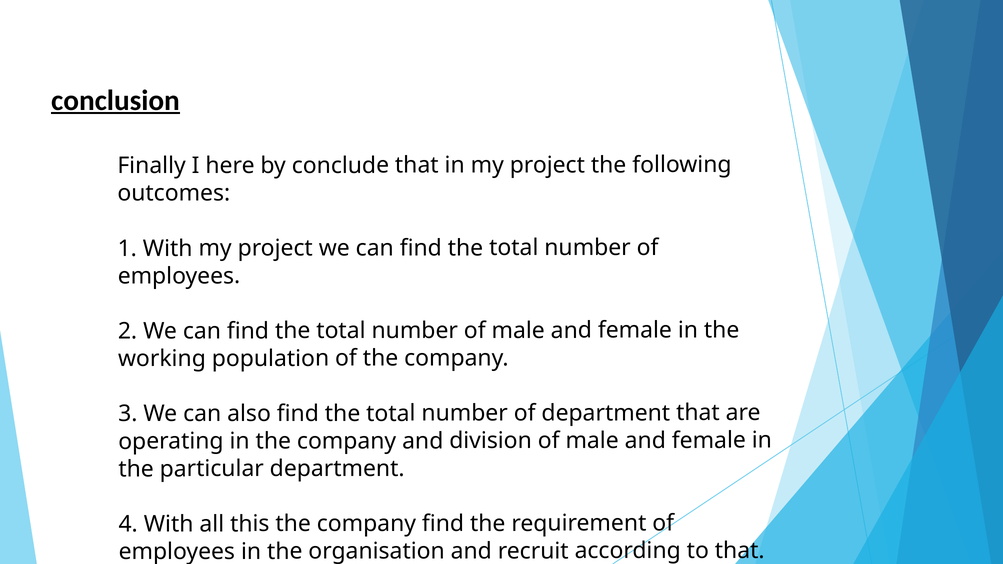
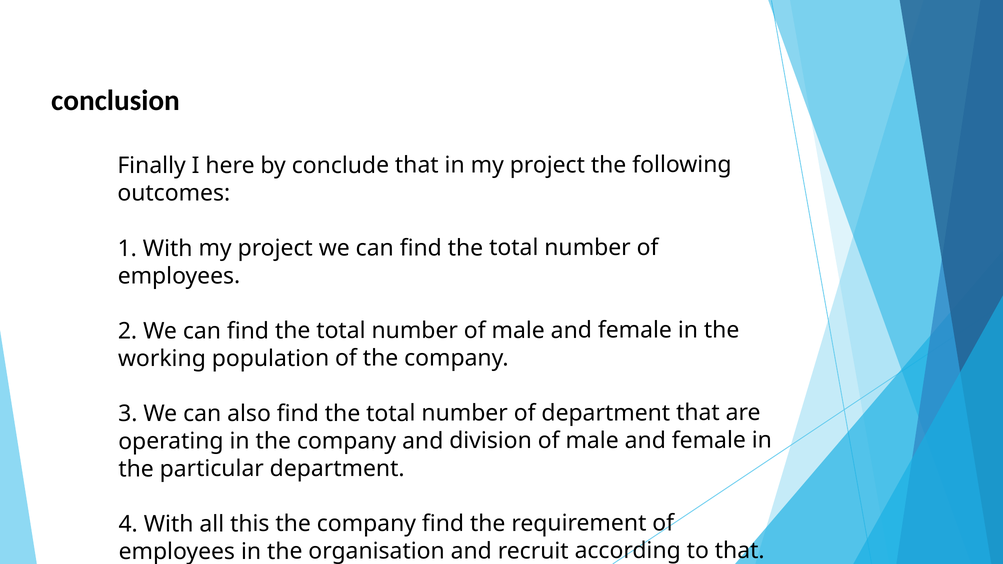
conclusion underline: present -> none
